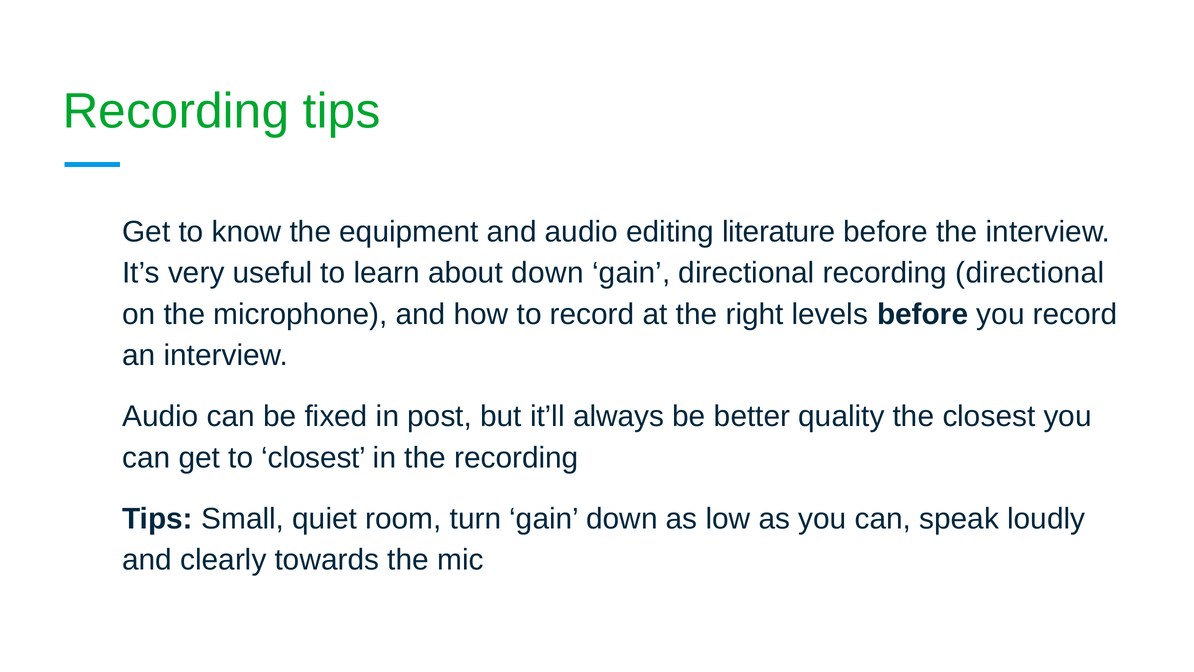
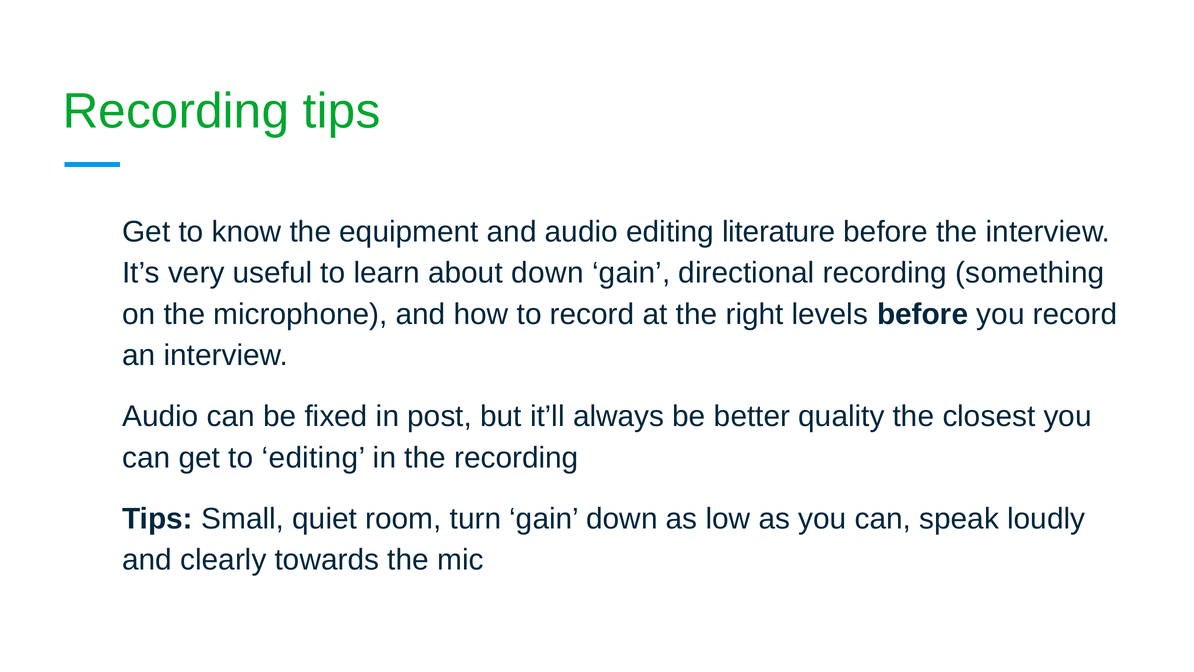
recording directional: directional -> something
to closest: closest -> editing
